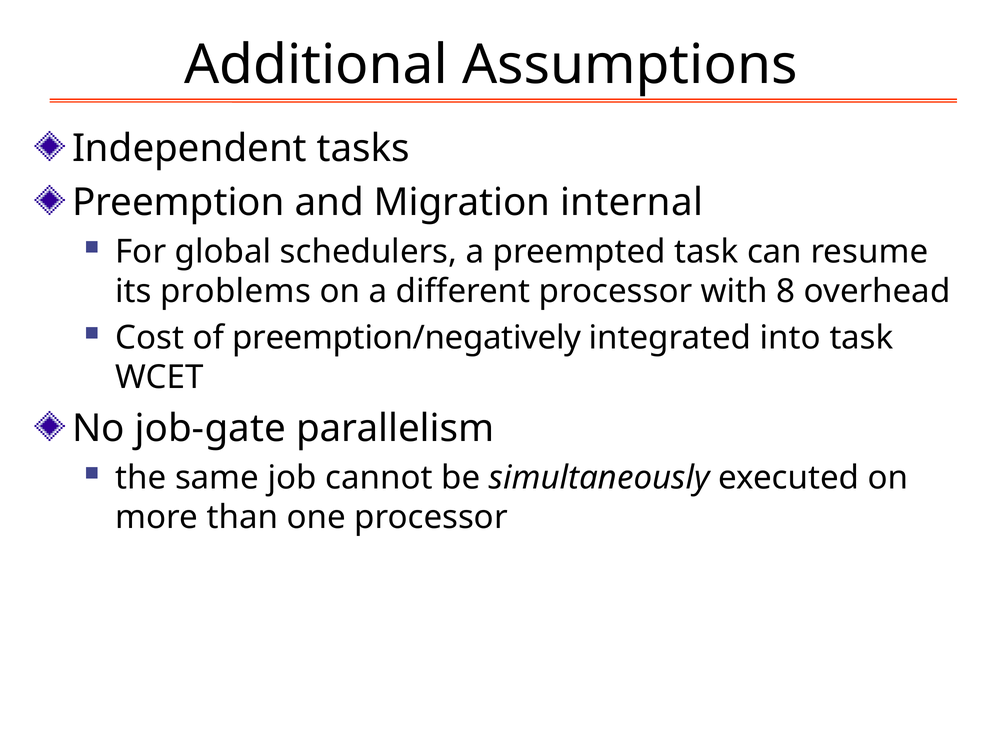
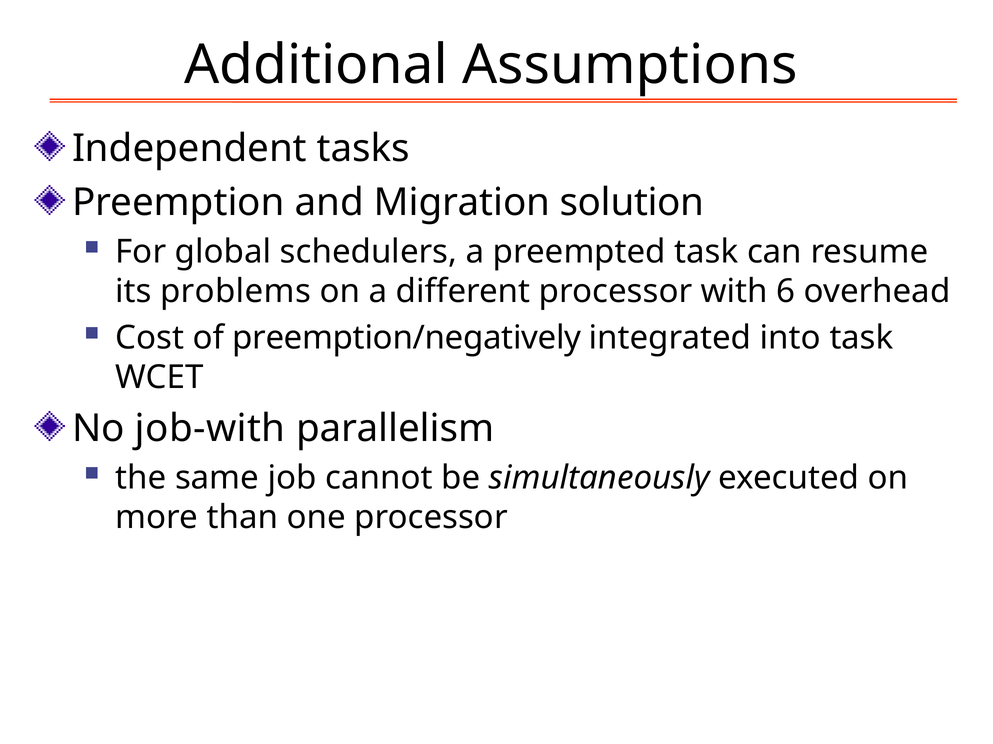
internal: internal -> solution
8: 8 -> 6
job-gate: job-gate -> job-with
